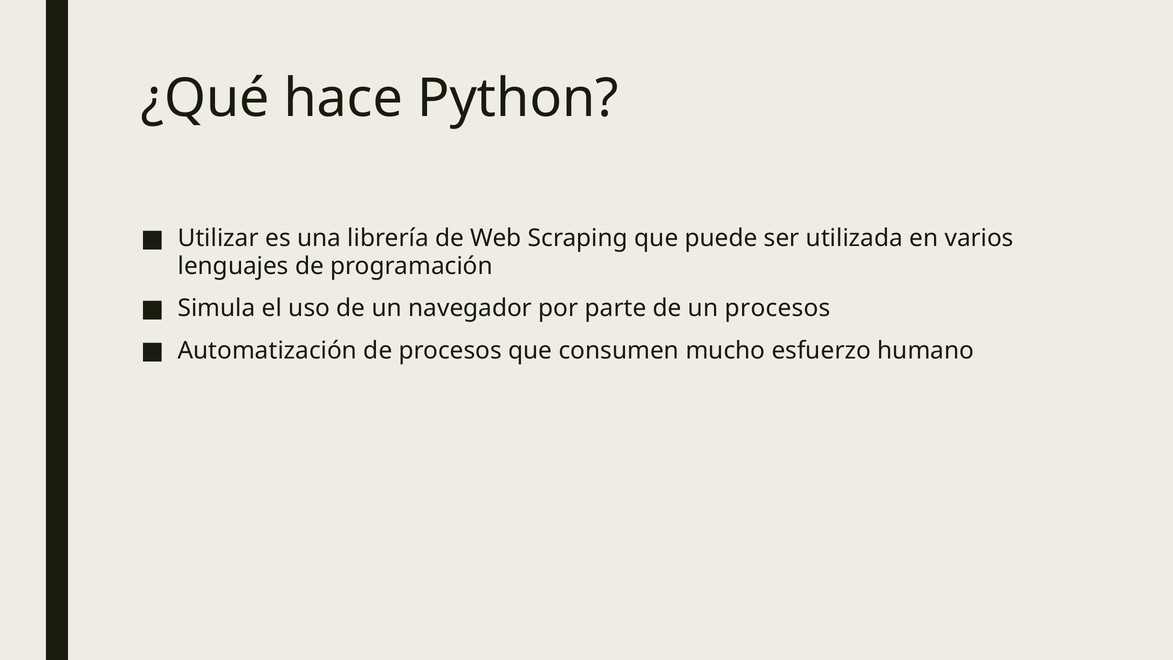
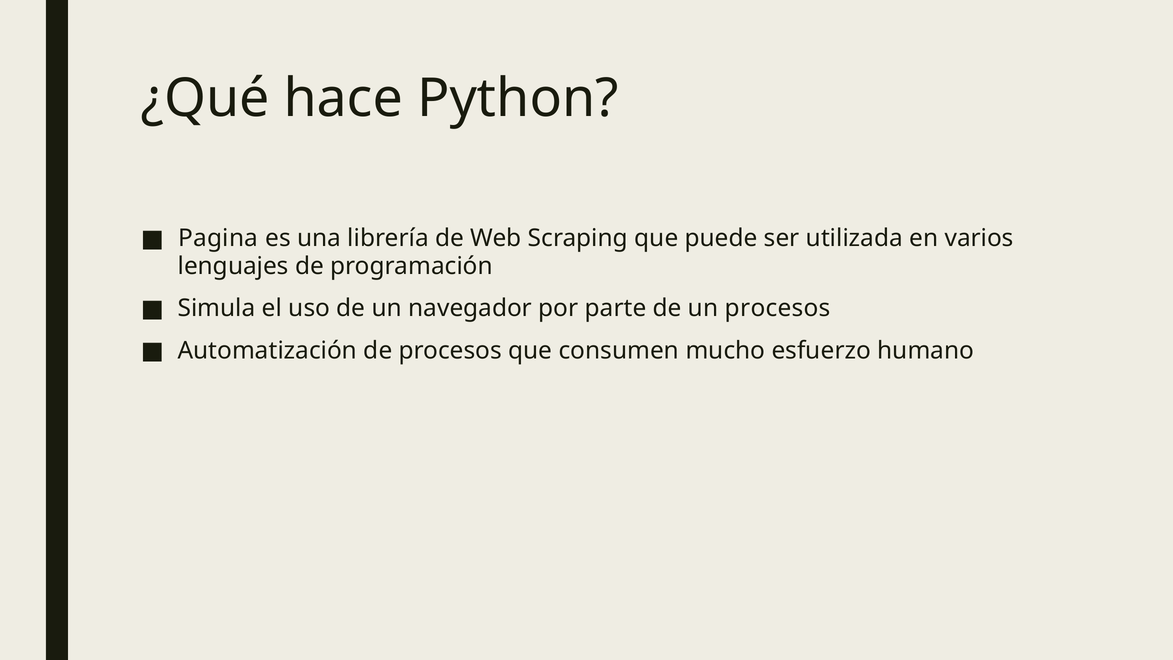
Utilizar: Utilizar -> Pagina
